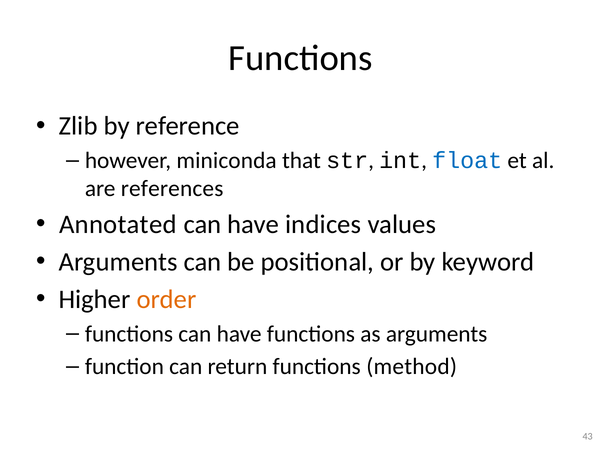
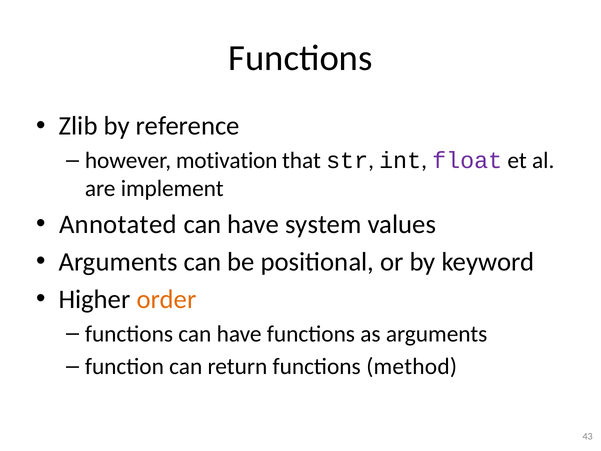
miniconda: miniconda -> motivation
float colour: blue -> purple
references: references -> implement
indices: indices -> system
